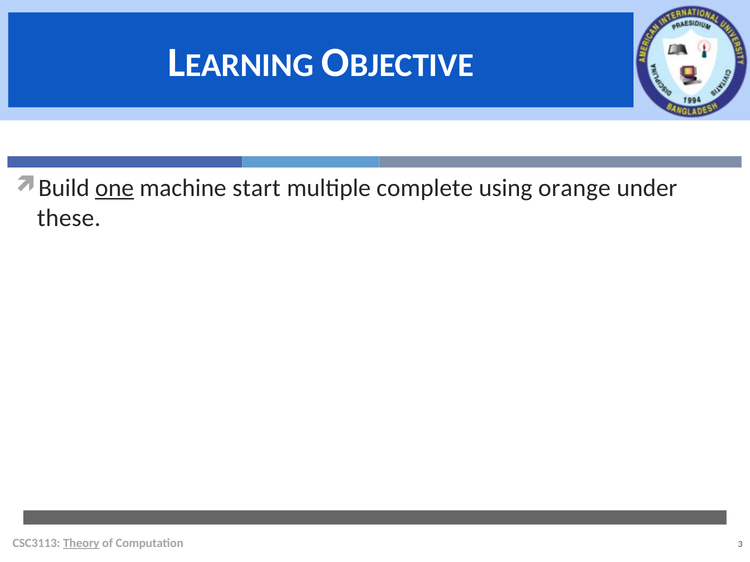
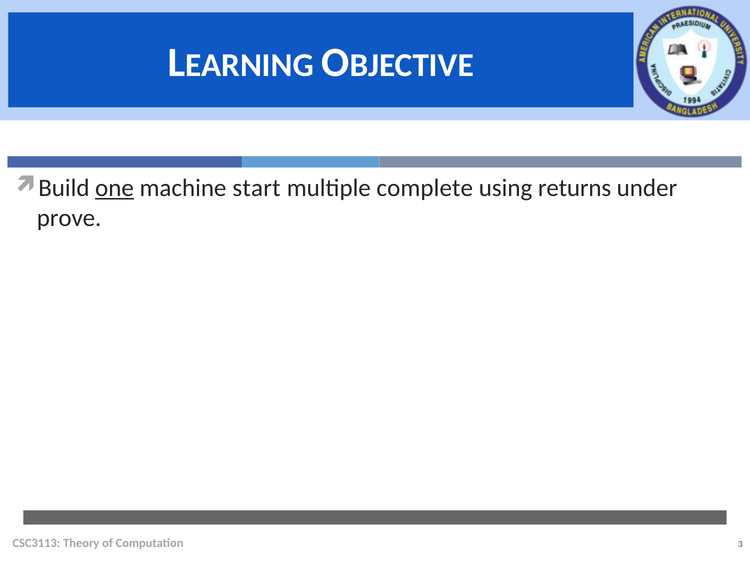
orange: orange -> returns
these: these -> prove
Theory underline: present -> none
